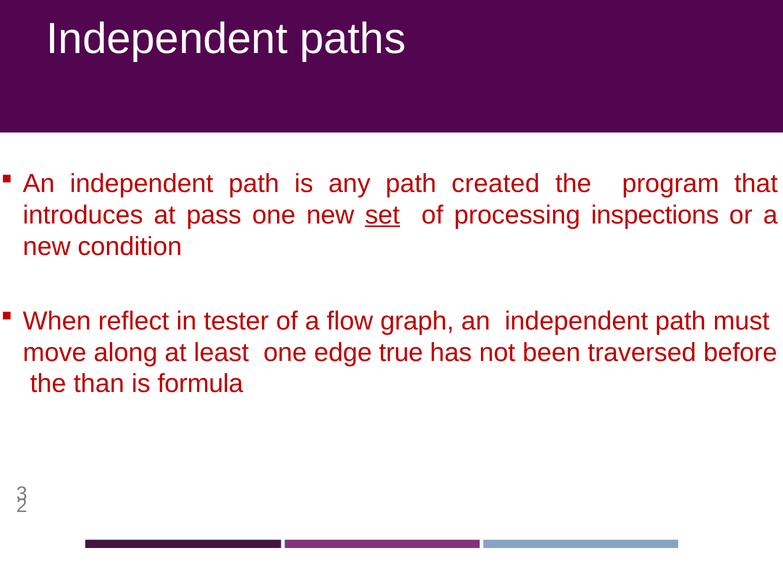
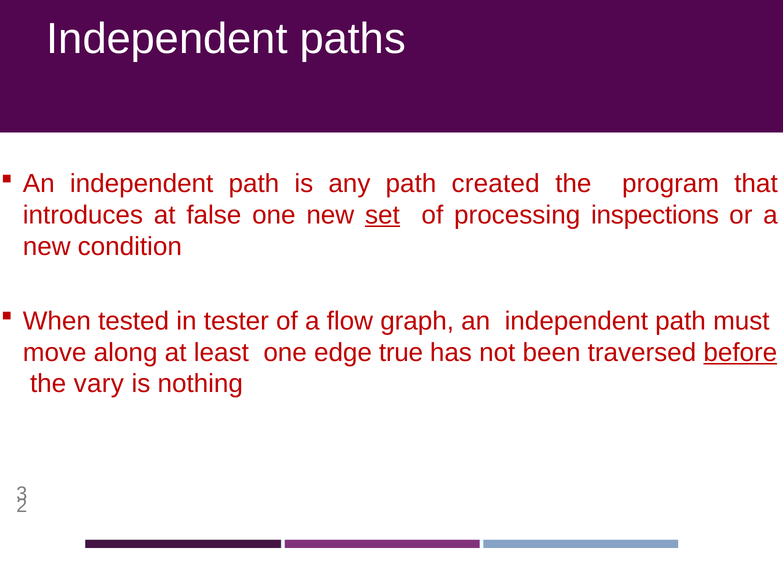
pass: pass -> false
reflect: reflect -> tested
before underline: none -> present
than: than -> vary
formula: formula -> nothing
